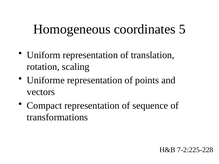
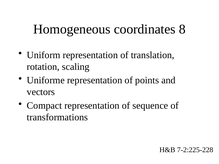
5: 5 -> 8
